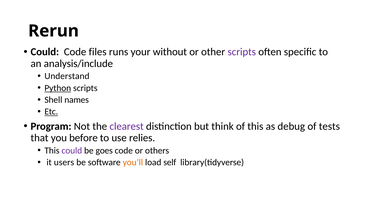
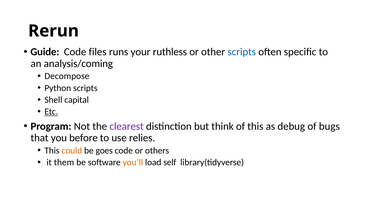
Could at (45, 52): Could -> Guide
without: without -> ruthless
scripts at (242, 52) colour: purple -> blue
analysis/include: analysis/include -> analysis/coming
Understand: Understand -> Decompose
Python underline: present -> none
names: names -> capital
tests: tests -> bugs
could at (72, 151) colour: purple -> orange
users: users -> them
